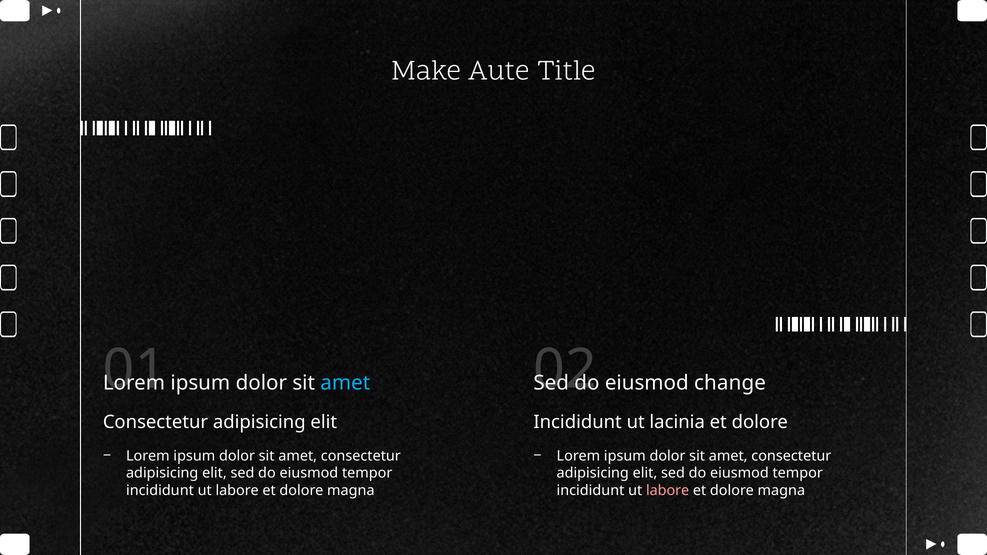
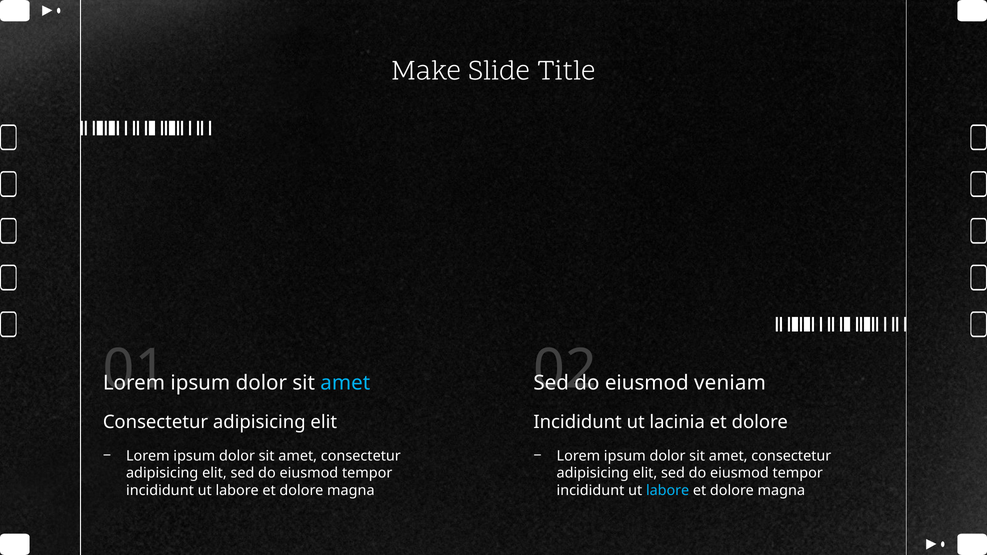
Aute: Aute -> Slide
change: change -> veniam
labore at (668, 491) colour: pink -> light blue
